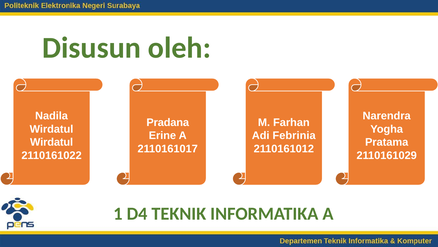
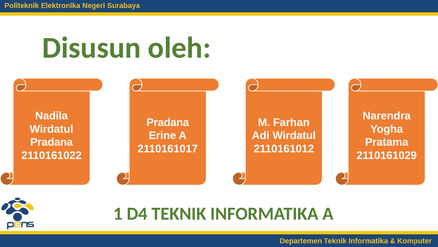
Adi Febrinia: Febrinia -> Wirdatul
Wirdatul at (52, 142): Wirdatul -> Pradana
